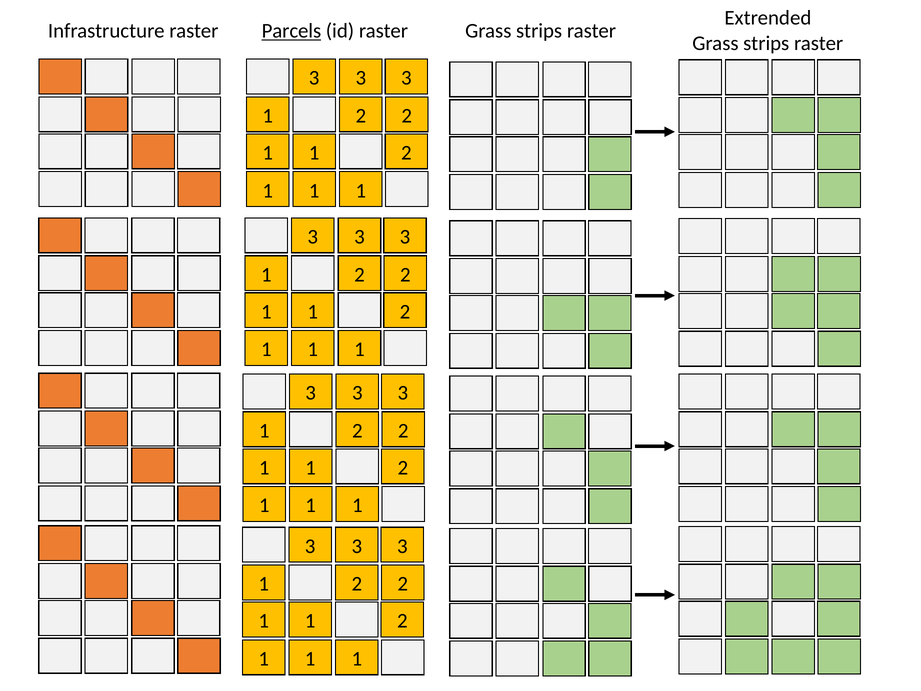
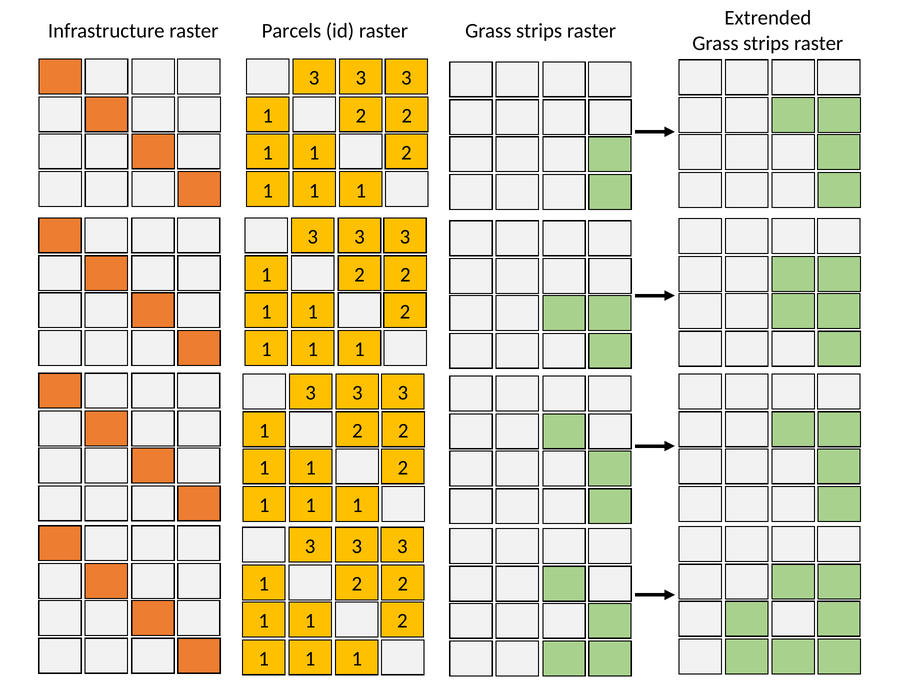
Parcels underline: present -> none
